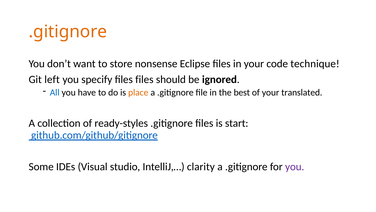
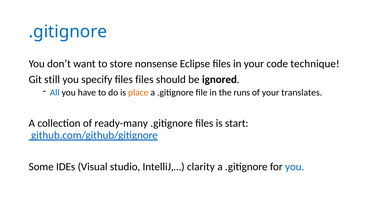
.gitignore at (68, 32) colour: orange -> blue
left: left -> still
best: best -> runs
translated: translated -> translates
ready-styles: ready-styles -> ready-many
you at (295, 166) colour: purple -> blue
